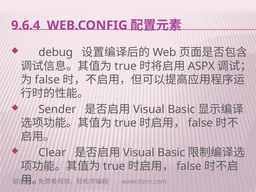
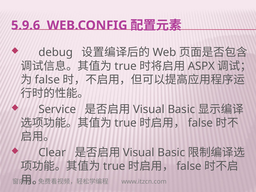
9.6.4: 9.6.4 -> 5.9.6
Sender: Sender -> Service
